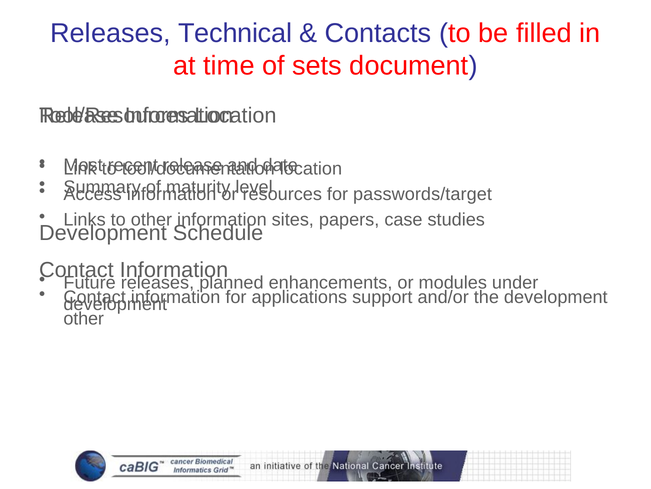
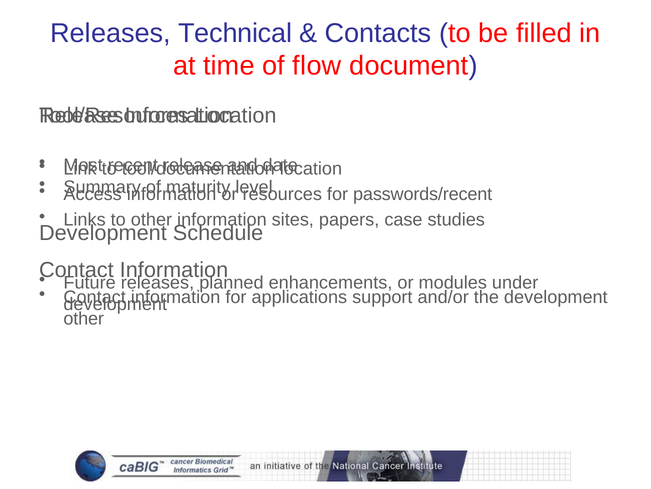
sets: sets -> flow
passwords/target: passwords/target -> passwords/recent
